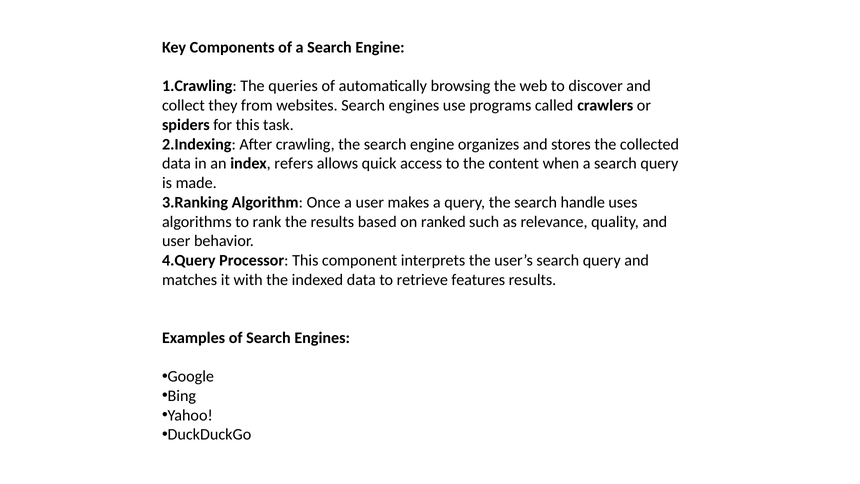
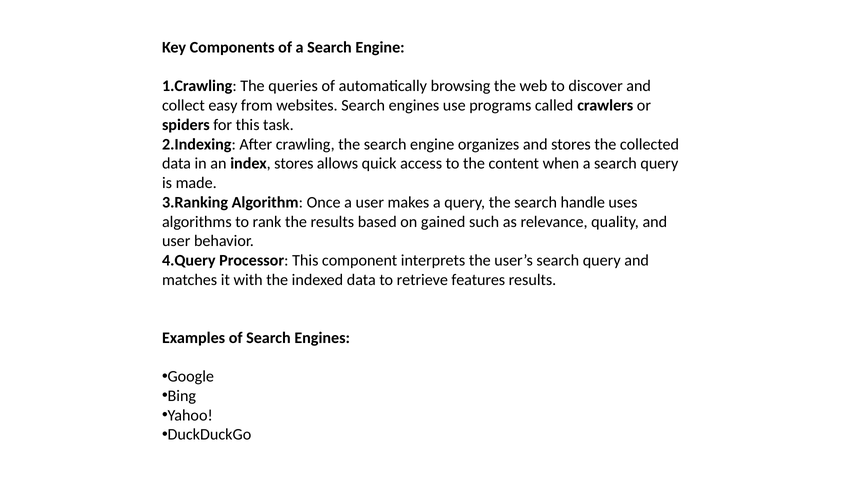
they: they -> easy
index refers: refers -> stores
ranked: ranked -> gained
